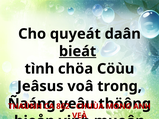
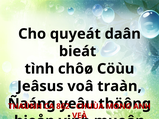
bieát underline: present -> none
chöa: chöa -> chôø
trong: trong -> traàn
